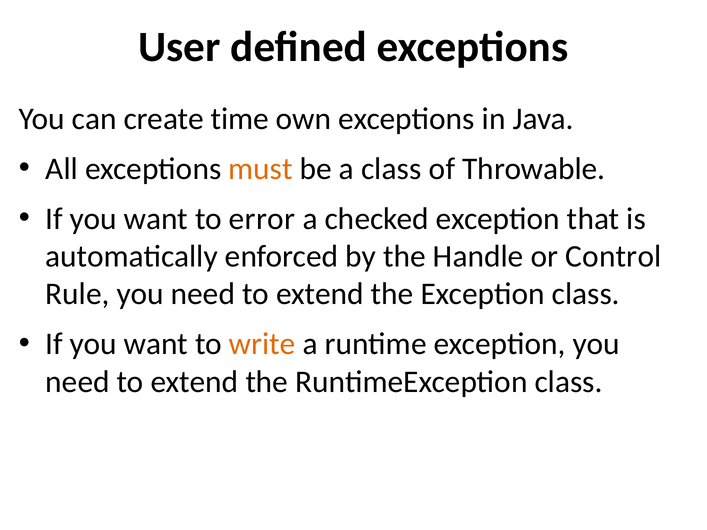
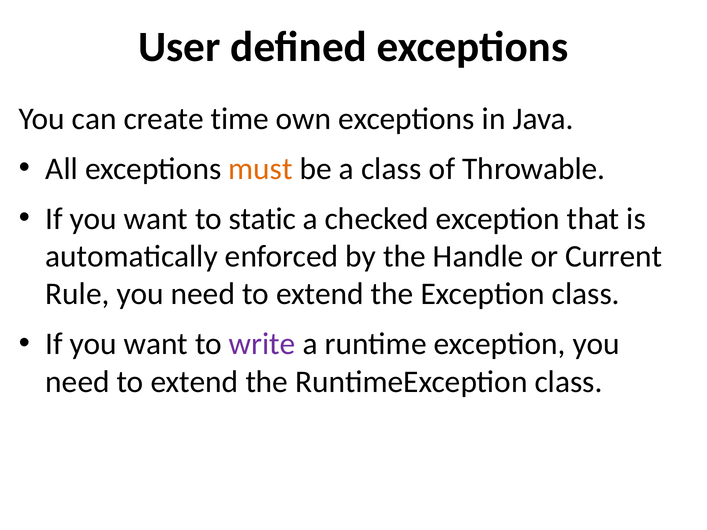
error: error -> static
Control: Control -> Current
write colour: orange -> purple
